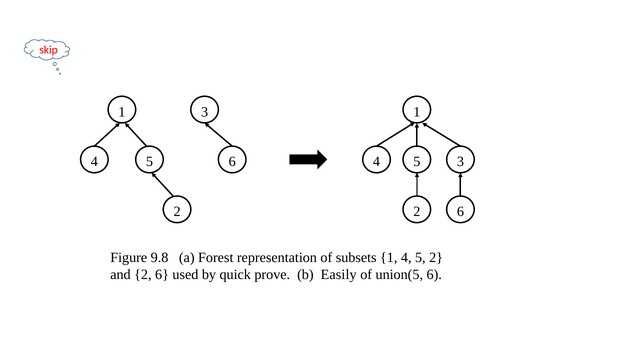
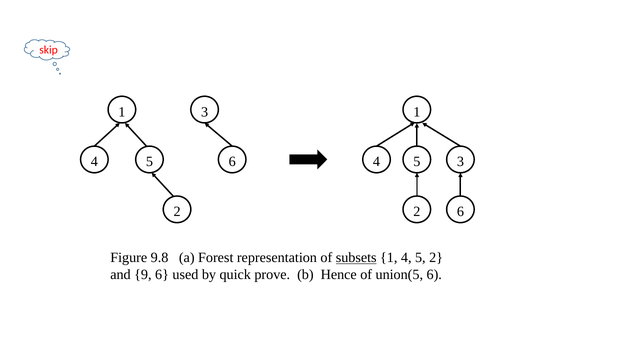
subsets underline: none -> present
and 2: 2 -> 9
Easily: Easily -> Hence
